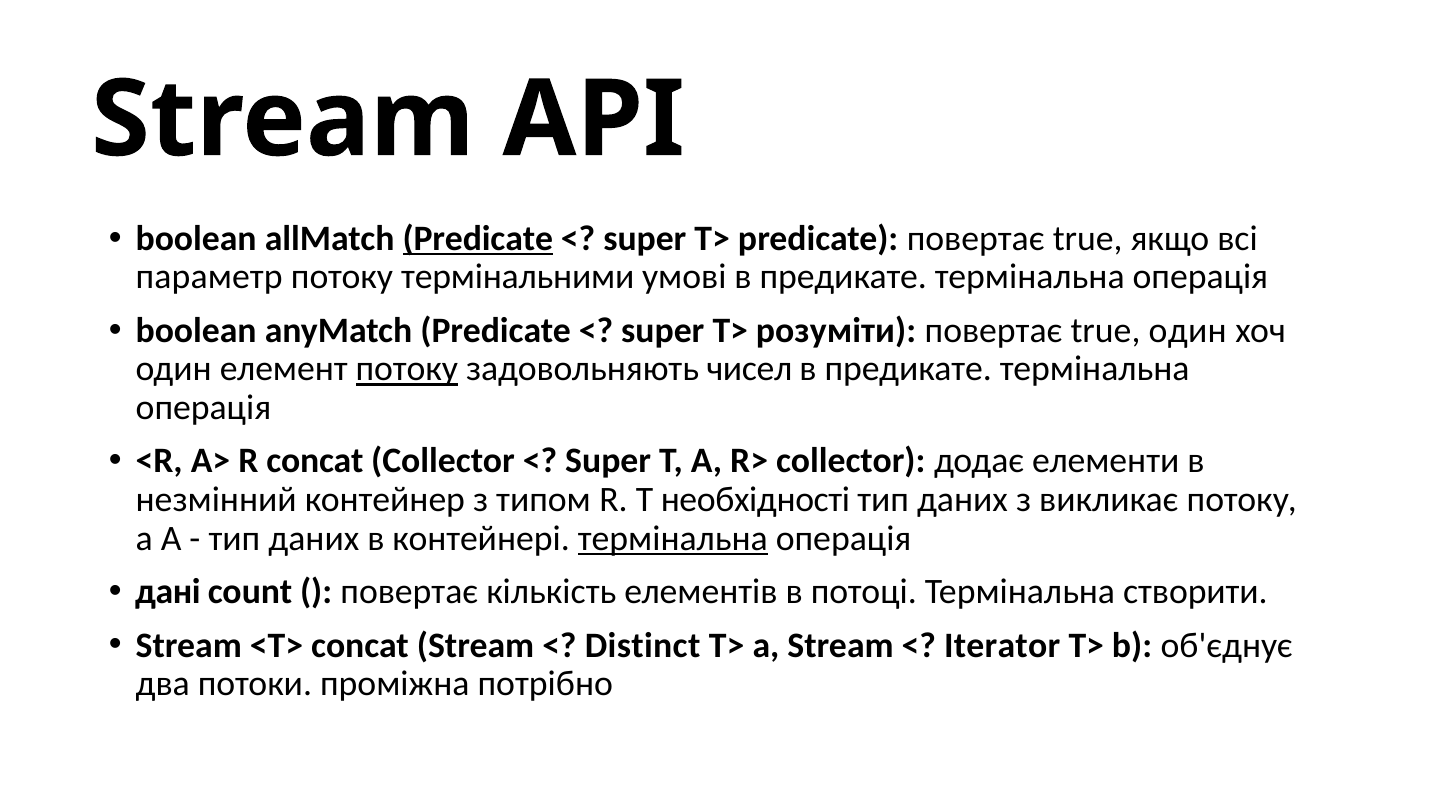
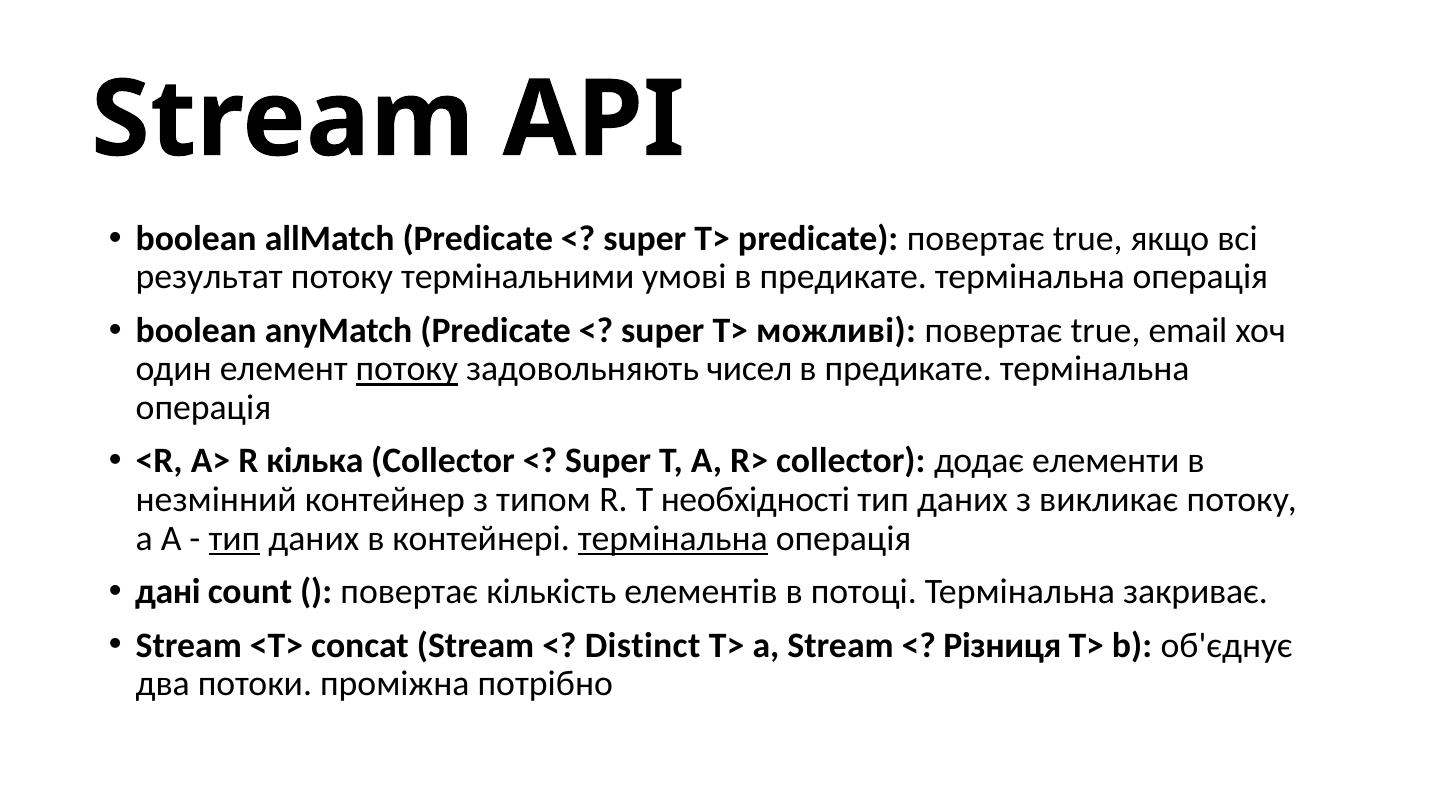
Predicate at (478, 238) underline: present -> none
параметр: параметр -> результат
розуміти: розуміти -> можливі
true один: один -> email
R concat: concat -> кілька
тип at (234, 538) underline: none -> present
створити: створити -> закриває
Iterator: Iterator -> Різниця
